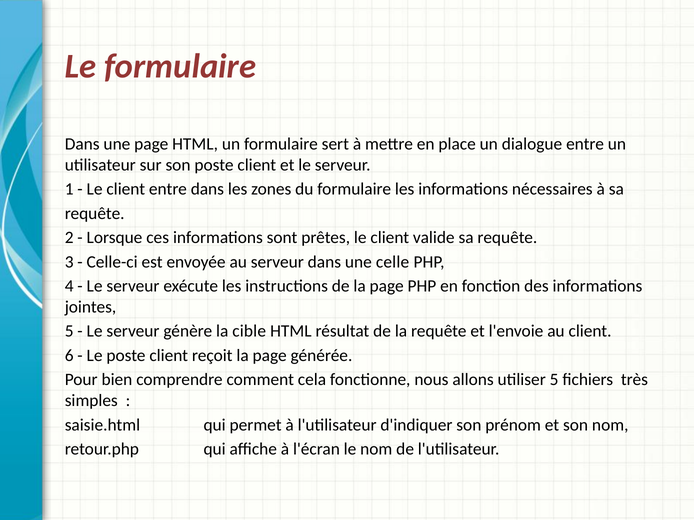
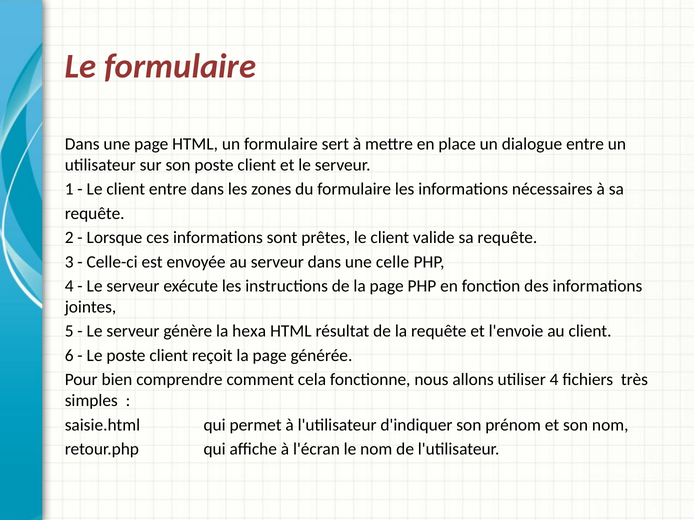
cible: cible -> hexa
utiliser 5: 5 -> 4
